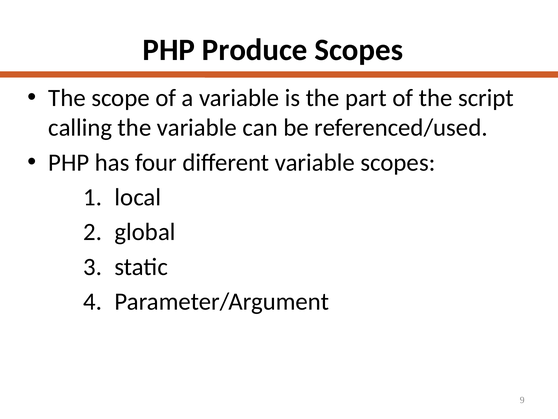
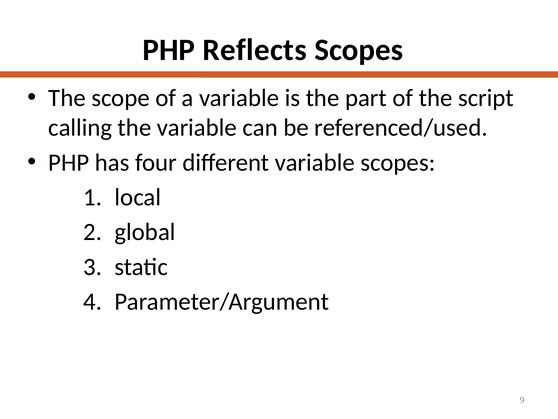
Produce: Produce -> Reflects
